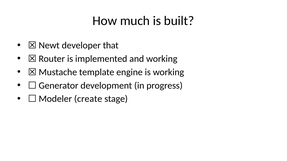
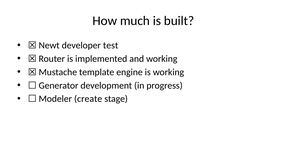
that: that -> test
